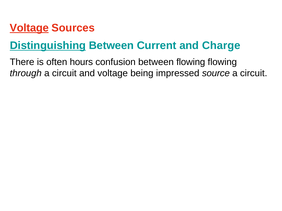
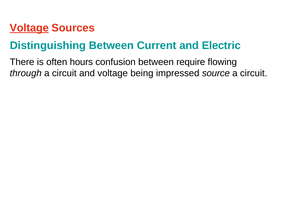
Distinguishing underline: present -> none
Charge: Charge -> Electric
between flowing: flowing -> require
